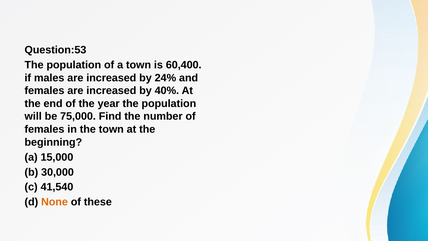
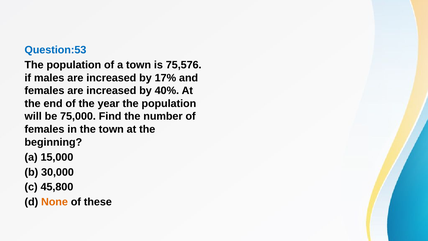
Question:53 colour: black -> blue
60,400: 60,400 -> 75,576
24%: 24% -> 17%
41,540: 41,540 -> 45,800
